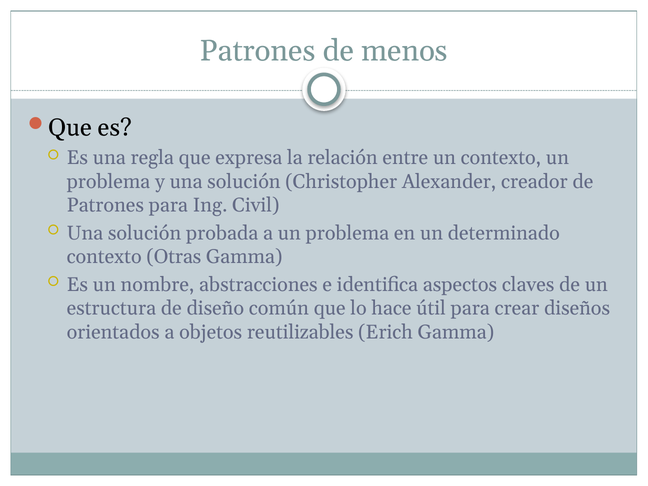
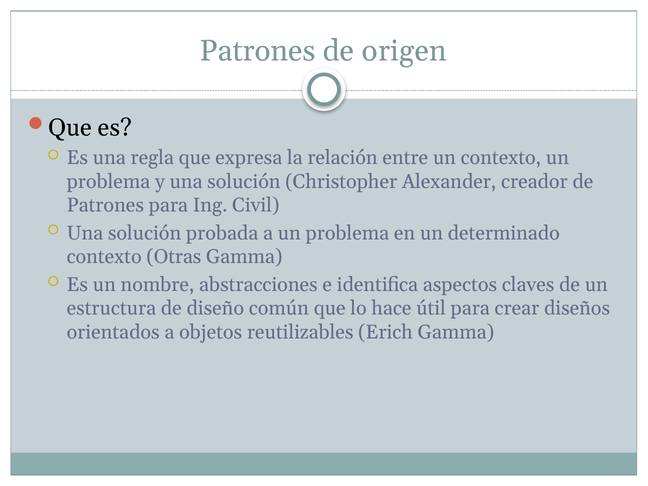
menos: menos -> origen
